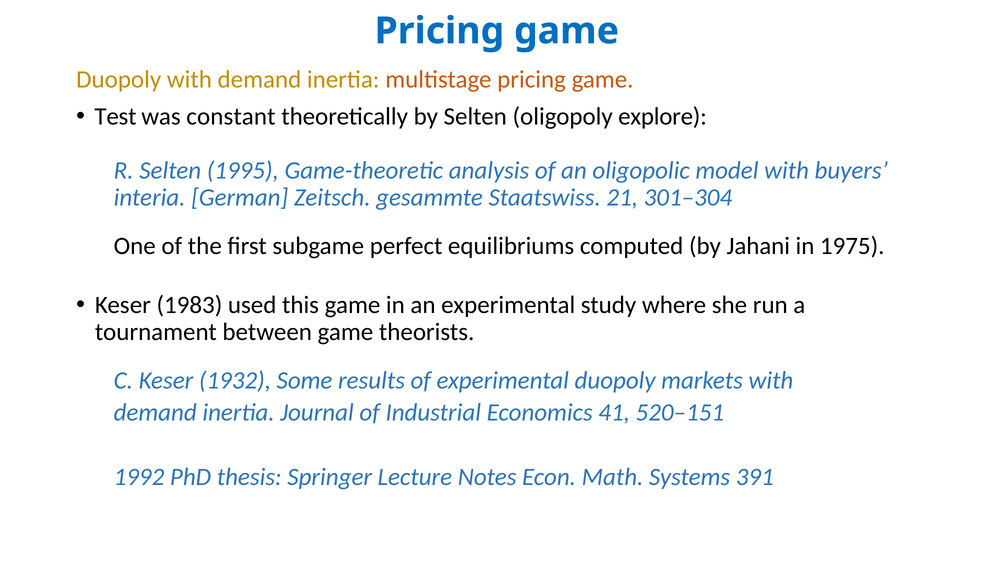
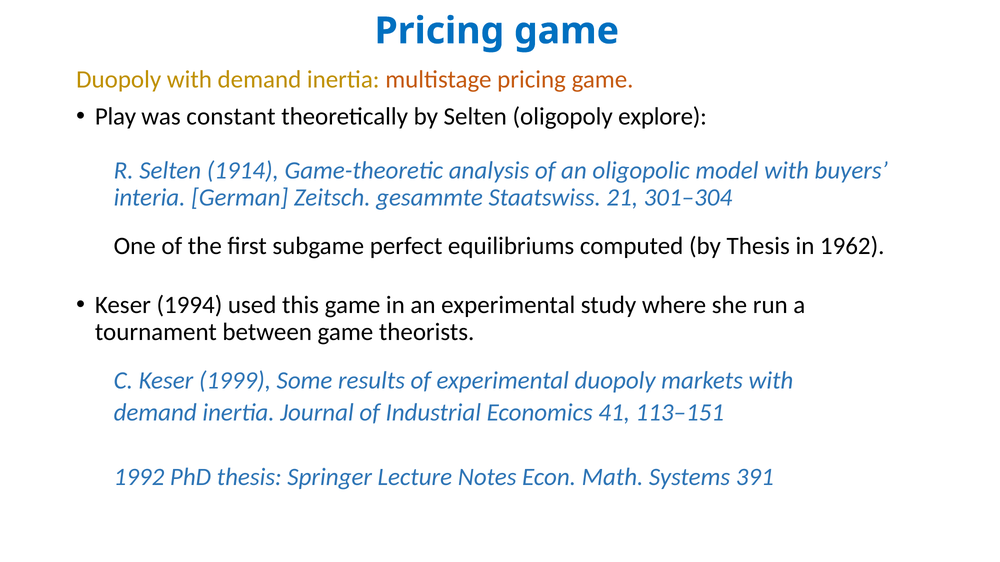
Test: Test -> Play
1995: 1995 -> 1914
by Jahani: Jahani -> Thesis
1975: 1975 -> 1962
1983: 1983 -> 1994
1932: 1932 -> 1999
520–151: 520–151 -> 113–151
